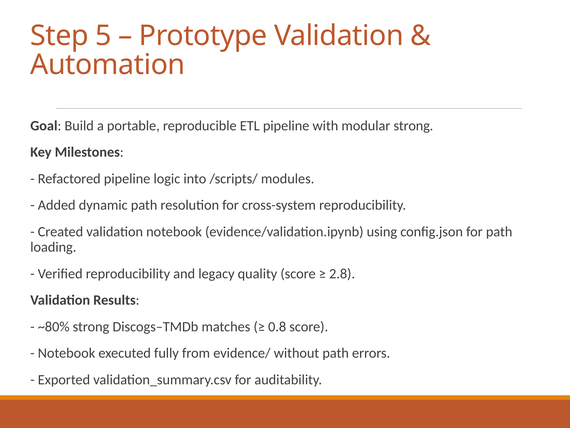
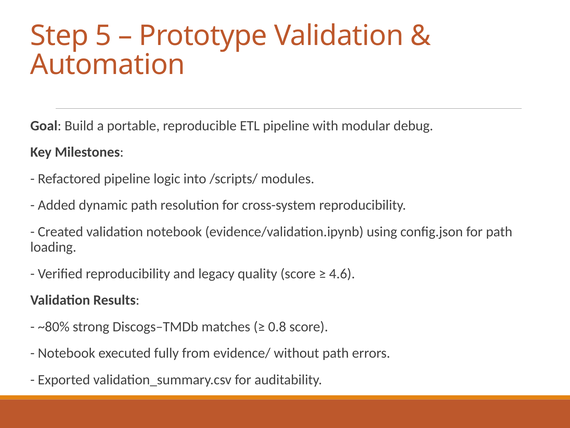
modular strong: strong -> debug
2.8: 2.8 -> 4.6
